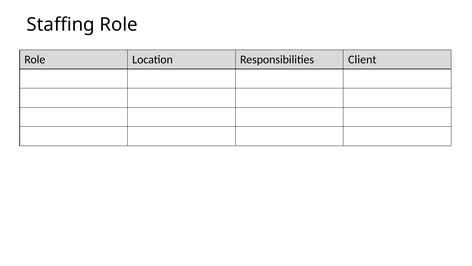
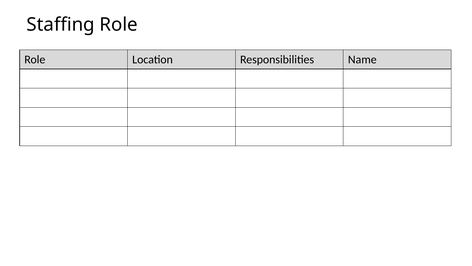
Client: Client -> Name
